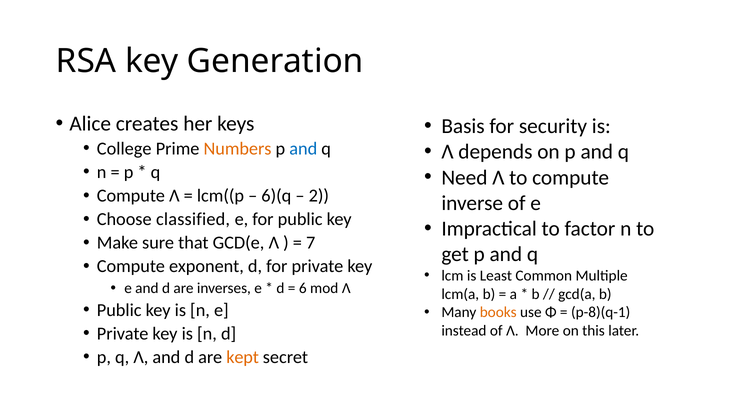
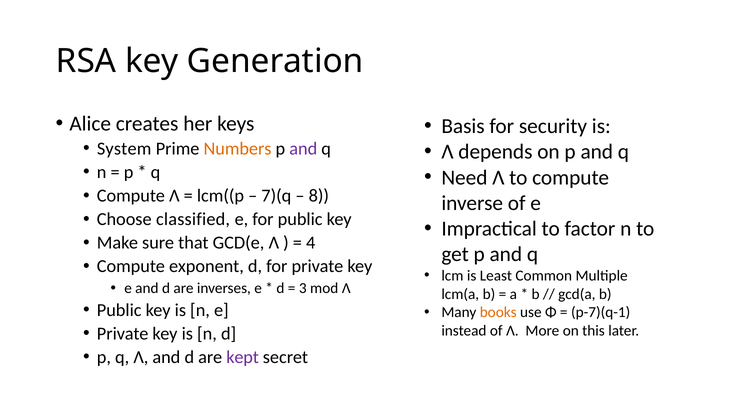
College: College -> System
and at (303, 149) colour: blue -> purple
6)(q: 6)(q -> 7)(q
2: 2 -> 8
7: 7 -> 4
6: 6 -> 3
p-8)(q-1: p-8)(q-1 -> p-7)(q-1
kept colour: orange -> purple
